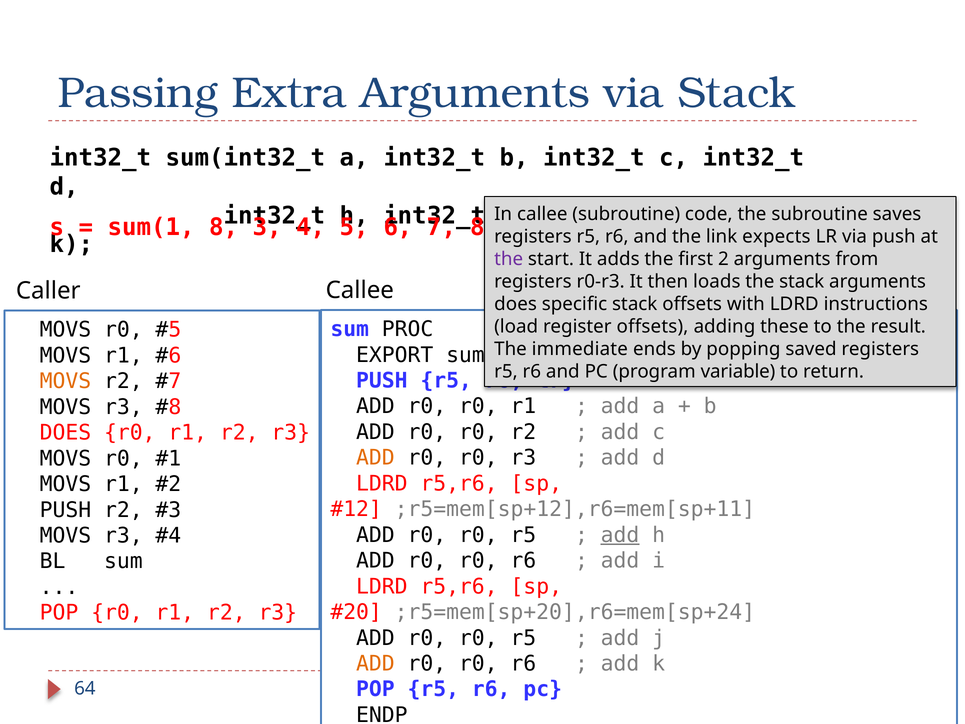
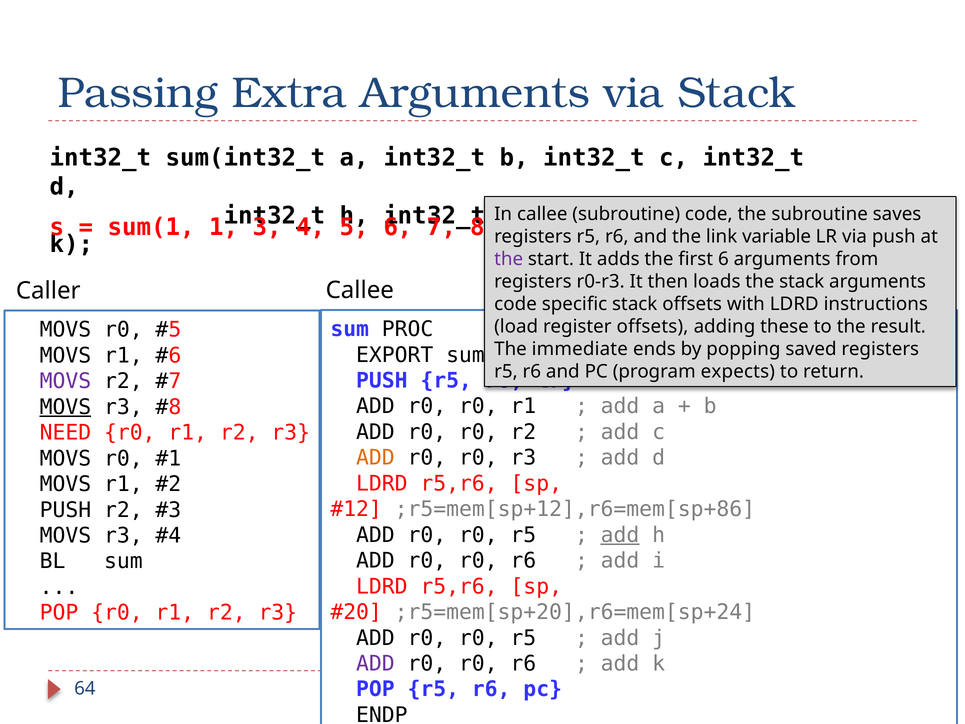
sum(1 8: 8 -> 1
expects: expects -> variable
first 2: 2 -> 6
does at (516, 304): does -> code
variable: variable -> expects
MOVS at (65, 381) colour: orange -> purple
MOVS at (65, 407) underline: none -> present
DOES at (65, 433): DOES -> NEED
;r5=mem[sp+12],r6=mem[sp+11: ;r5=mem[sp+12],r6=mem[sp+11 -> ;r5=mem[sp+12],r6=mem[sp+86
ADD at (375, 663) colour: orange -> purple
